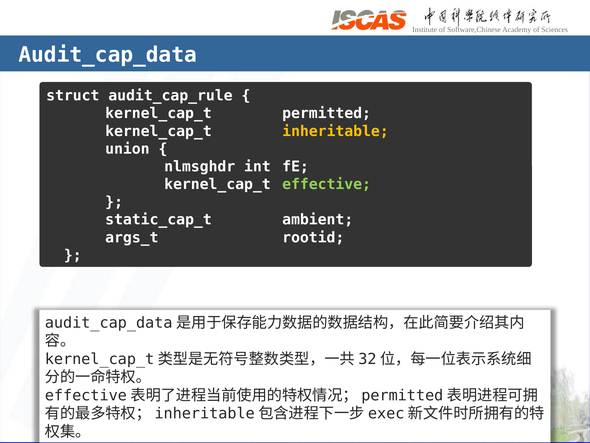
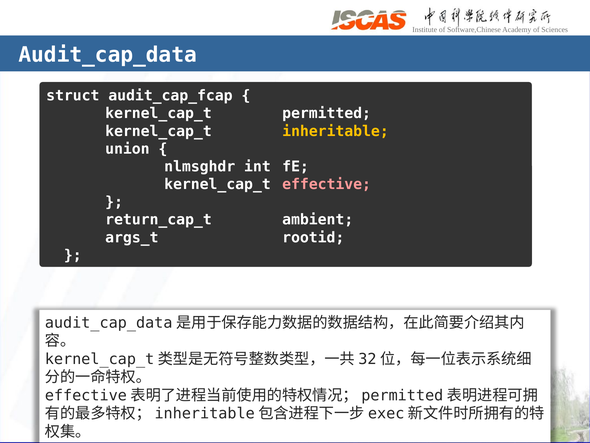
audit_cap_rule: audit_cap_rule -> audit_cap_fcap
effective colour: light green -> pink
static_cap_t: static_cap_t -> return_cap_t
